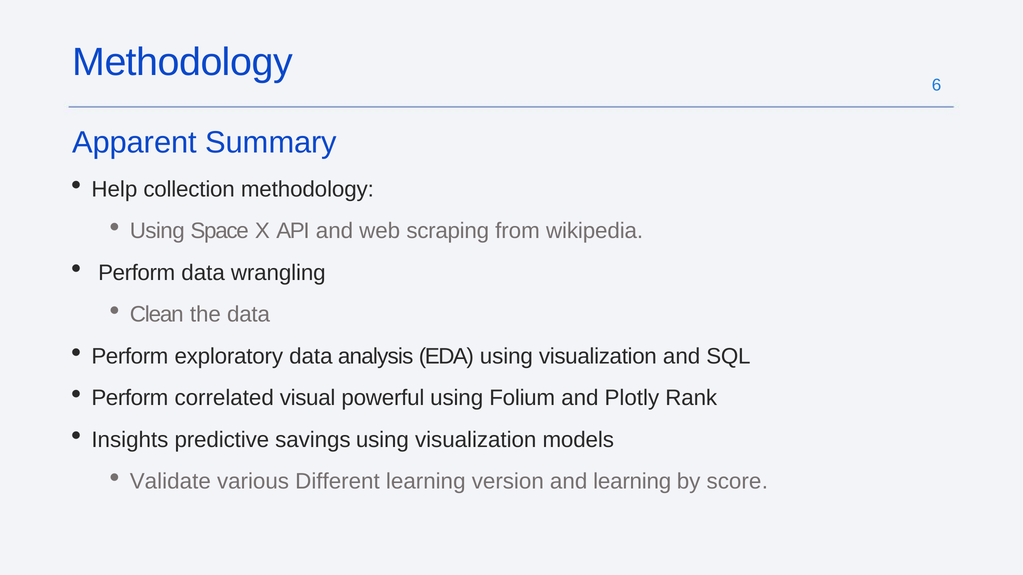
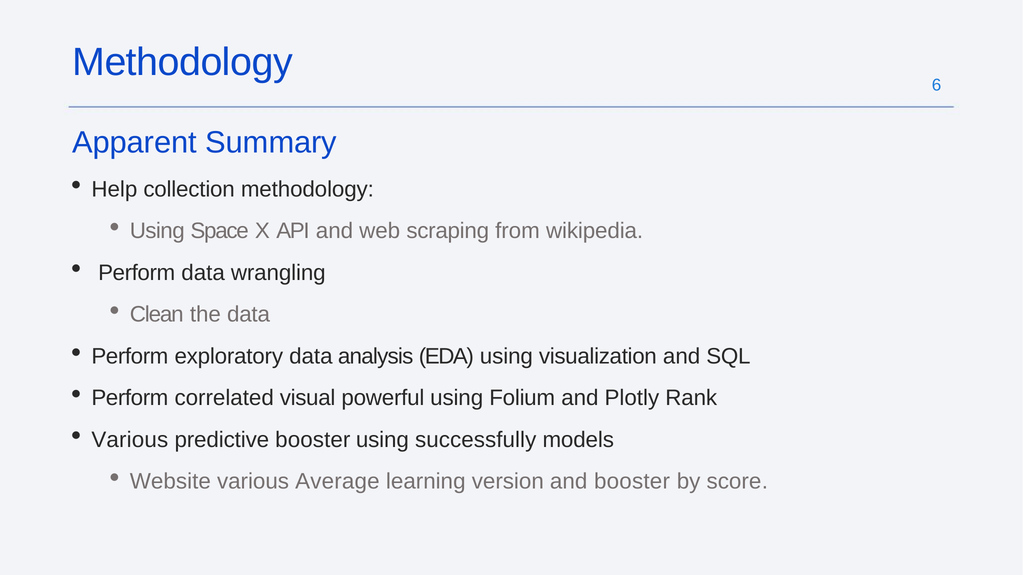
Insights at (130, 440): Insights -> Various
predictive savings: savings -> booster
visualization at (476, 440): visualization -> successfully
Validate: Validate -> Website
Different: Different -> Average
and learning: learning -> booster
